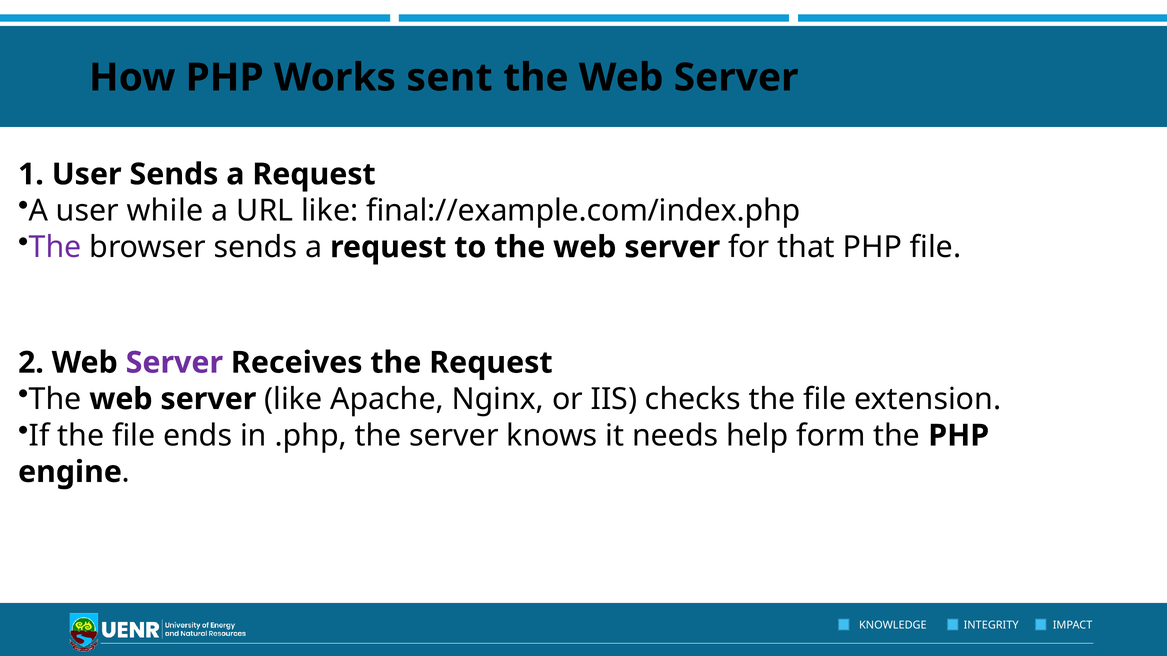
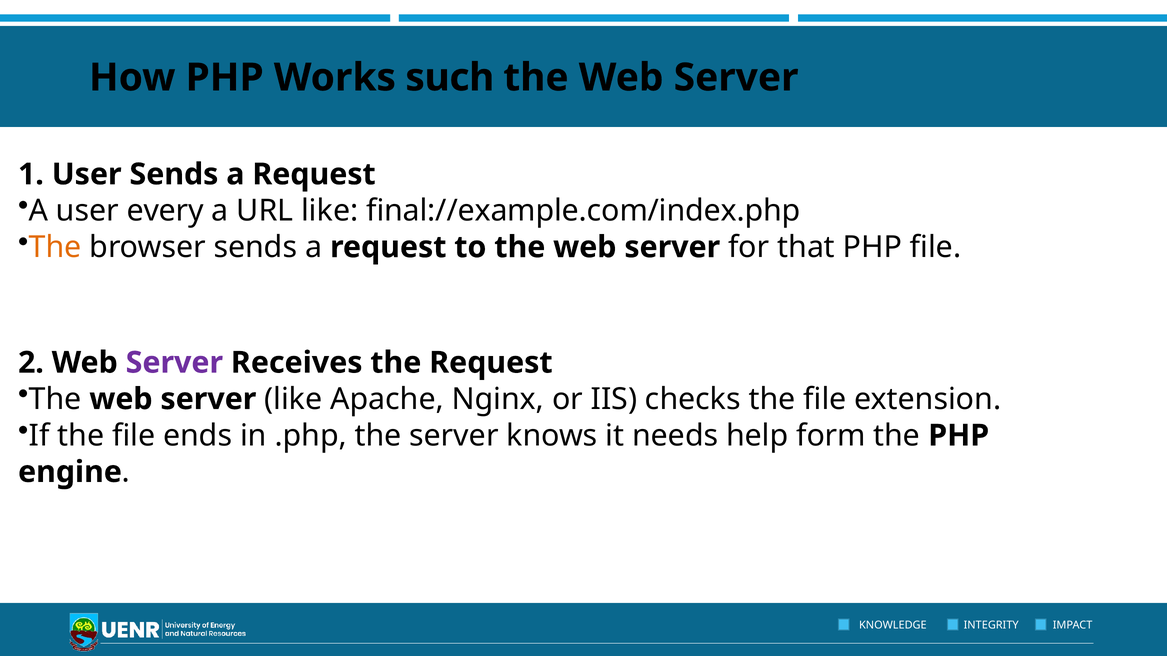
sent: sent -> such
while: while -> every
The at (55, 247) colour: purple -> orange
